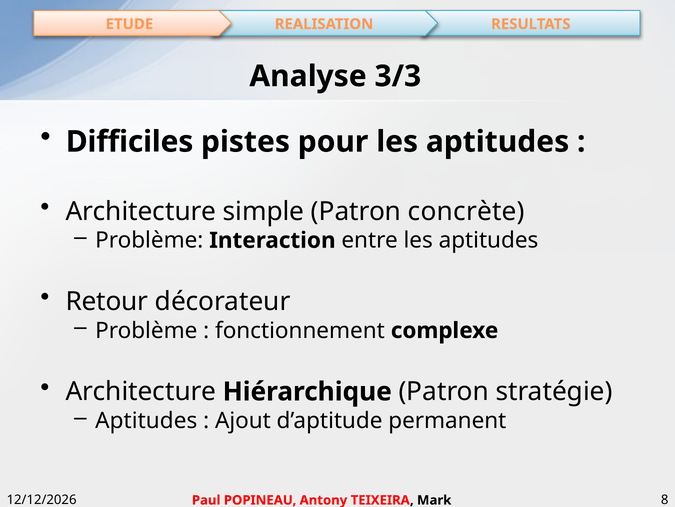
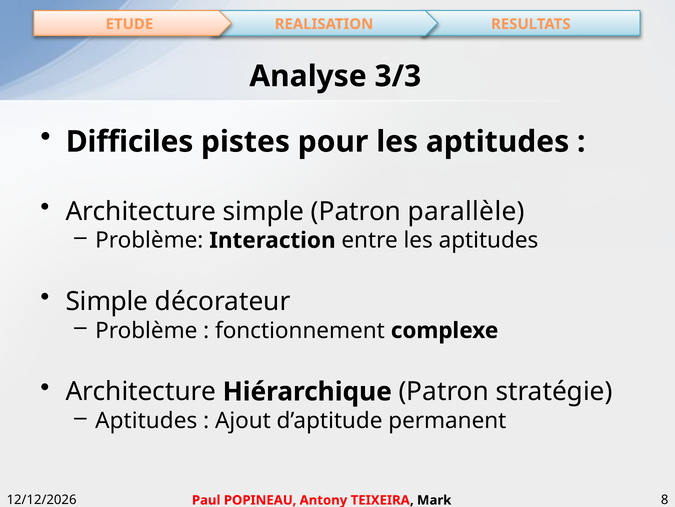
concrète: concrète -> parallèle
Retour at (107, 301): Retour -> Simple
